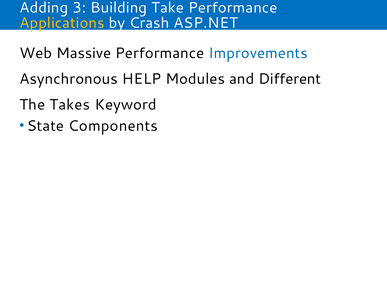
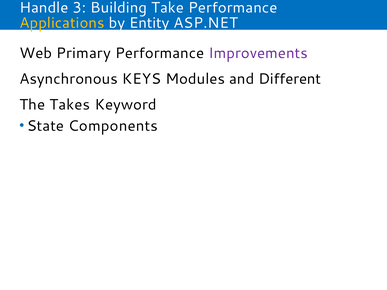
Adding: Adding -> Handle
Crash: Crash -> Entity
Massive: Massive -> Primary
Improvements colour: blue -> purple
HELP: HELP -> KEYS
